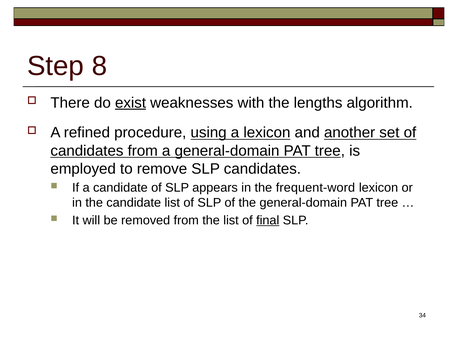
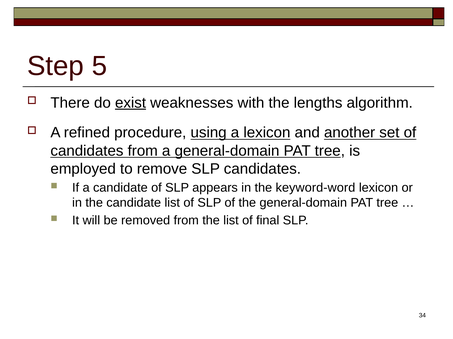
8: 8 -> 5
frequent-word: frequent-word -> keyword-word
final underline: present -> none
